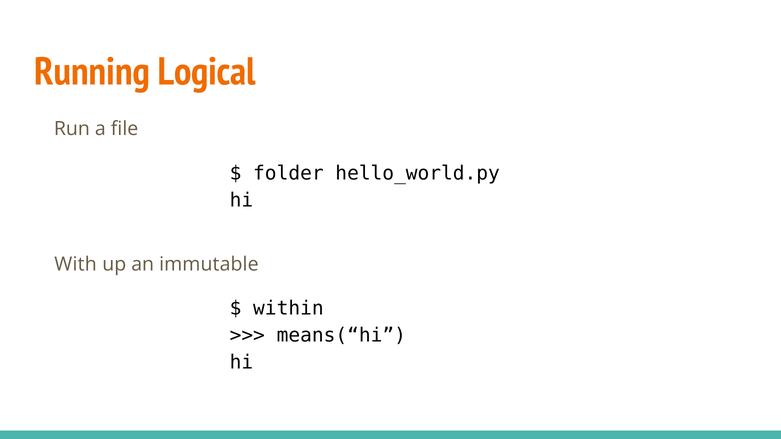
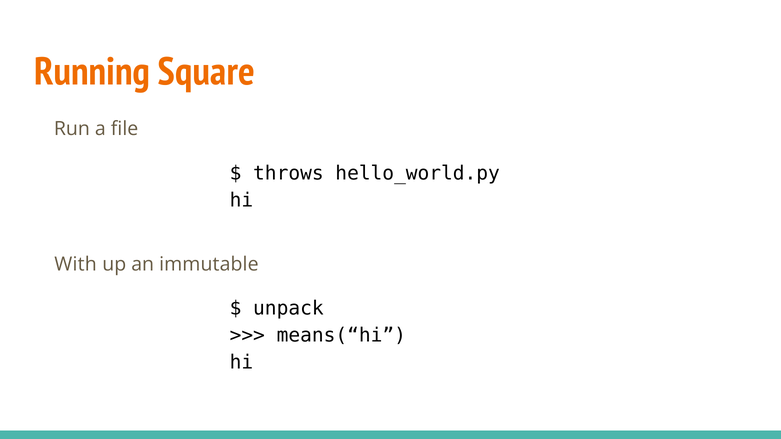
Logical: Logical -> Square
folder: folder -> throws
within: within -> unpack
